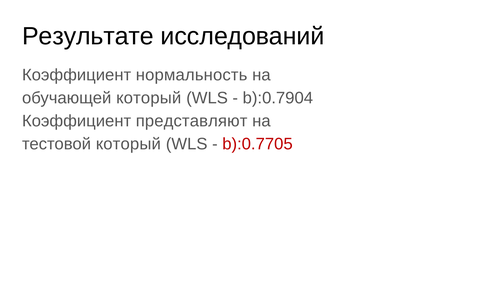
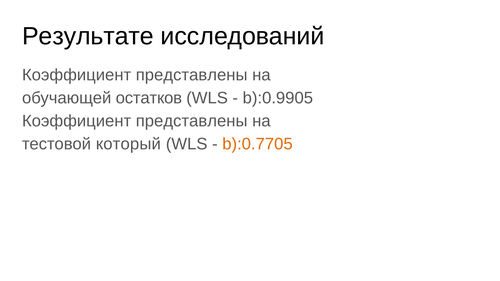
нормальность at (192, 75): нормальность -> представлены
обучающей который: который -> остатков
b):0.7904: b):0.7904 -> b):0.9905
представляют at (192, 121): представляют -> представлены
b):0.7705 colour: red -> orange
